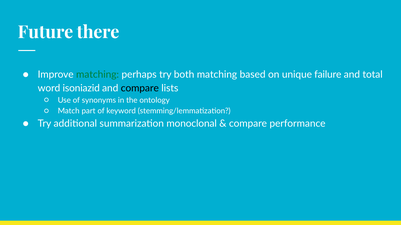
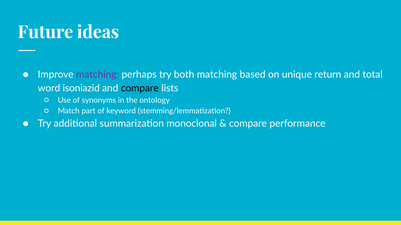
there: there -> ideas
matching at (98, 75) colour: green -> purple
failure: failure -> return
